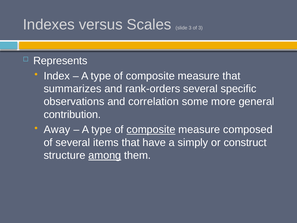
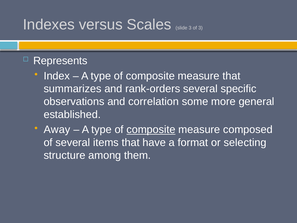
contribution: contribution -> established
simply: simply -> format
construct: construct -> selecting
among underline: present -> none
